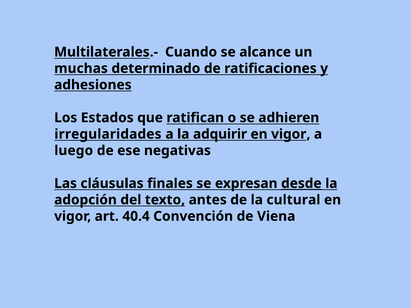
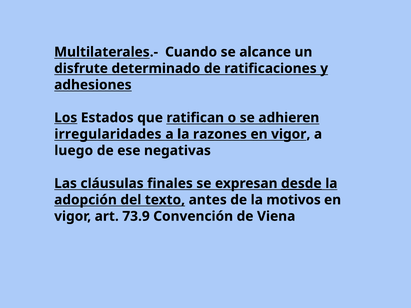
muchas: muchas -> disfrute
Los underline: none -> present
adquirir: adquirir -> razones
cultural: cultural -> motivos
40.4: 40.4 -> 73.9
